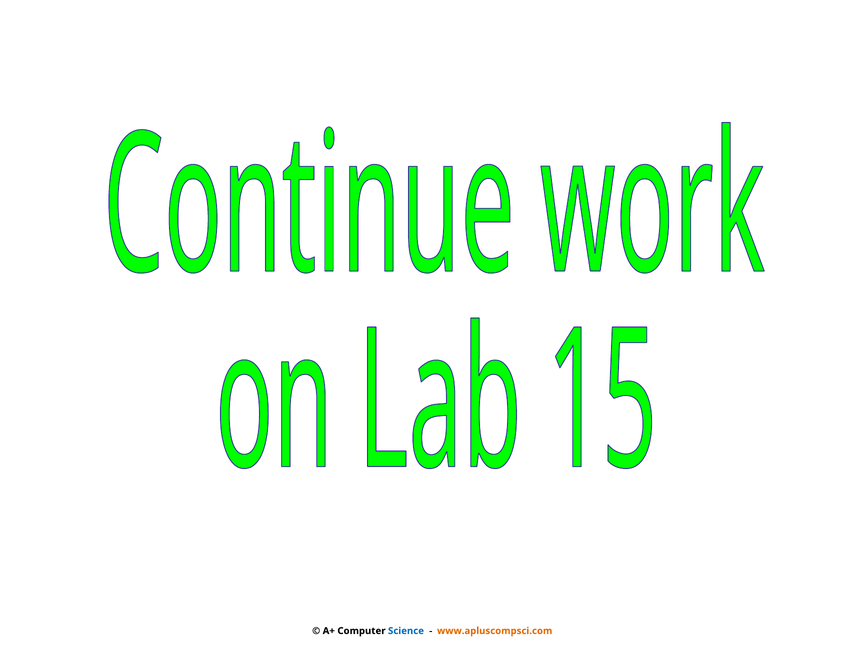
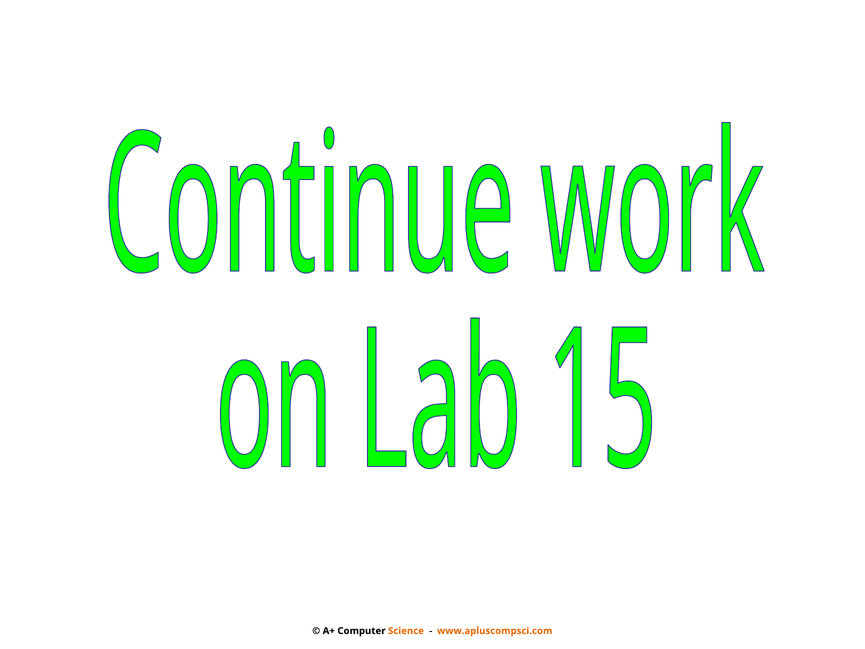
Science colour: blue -> orange
